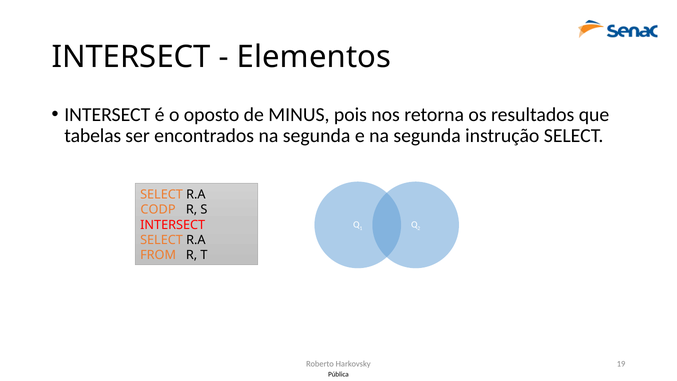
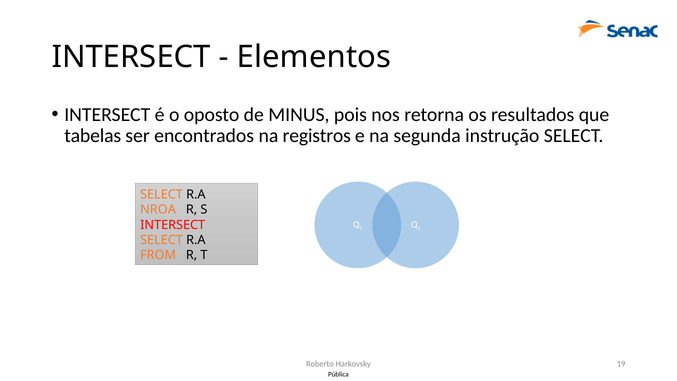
encontrados na segunda: segunda -> registros
CODP: CODP -> NROA
